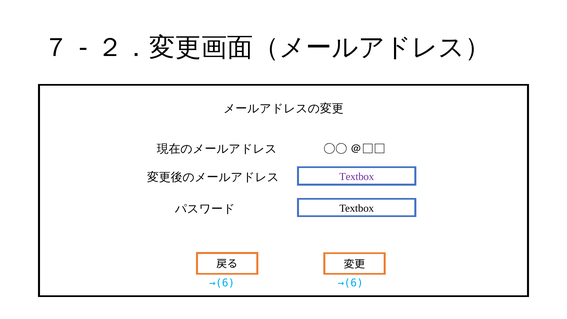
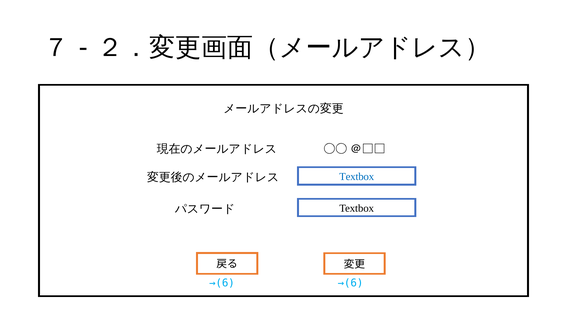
Textbox at (357, 177) colour: purple -> blue
